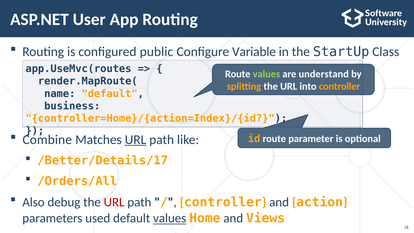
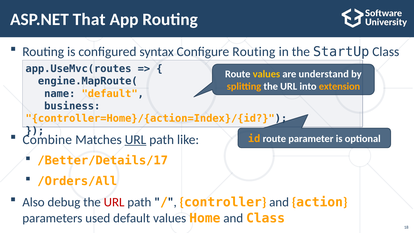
User: User -> That
public: public -> syntax
Configure Variable: Variable -> Routing
values at (266, 74) colour: light green -> yellow
render.MapRoute(: render.MapRoute( -> engine.MapRoute(
into controller: controller -> extension
values at (170, 218) underline: present -> none
and Views: Views -> Class
